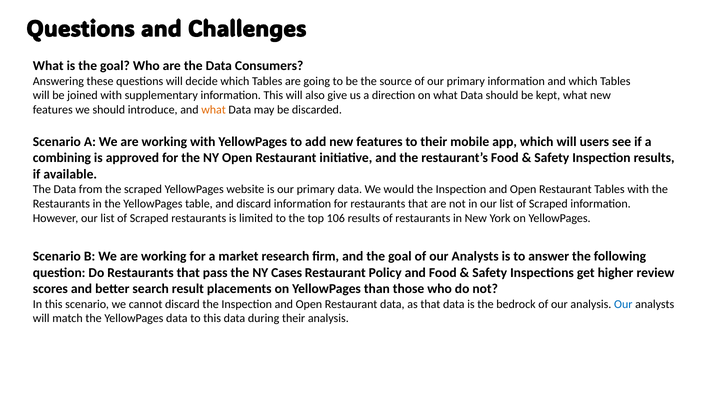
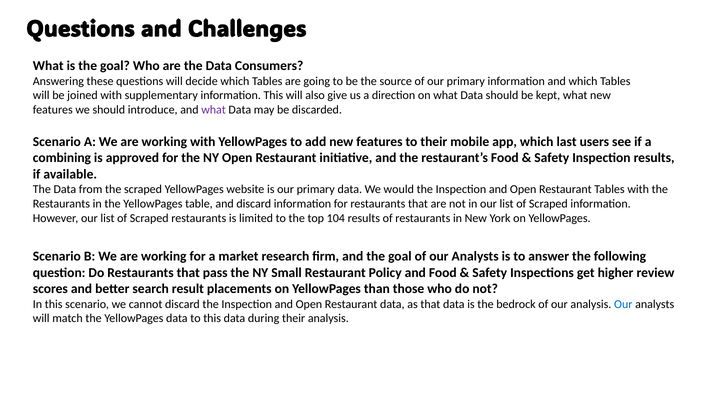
what at (214, 110) colour: orange -> purple
which will: will -> last
106: 106 -> 104
Cases: Cases -> Small
